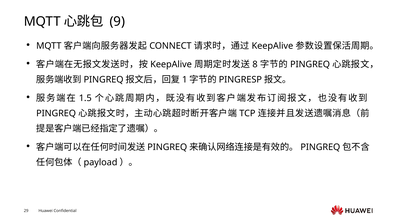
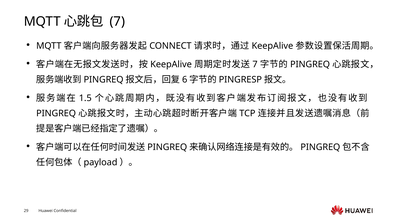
9 at (117, 22): 9 -> 7
8 at (255, 64): 8 -> 7
1: 1 -> 6
